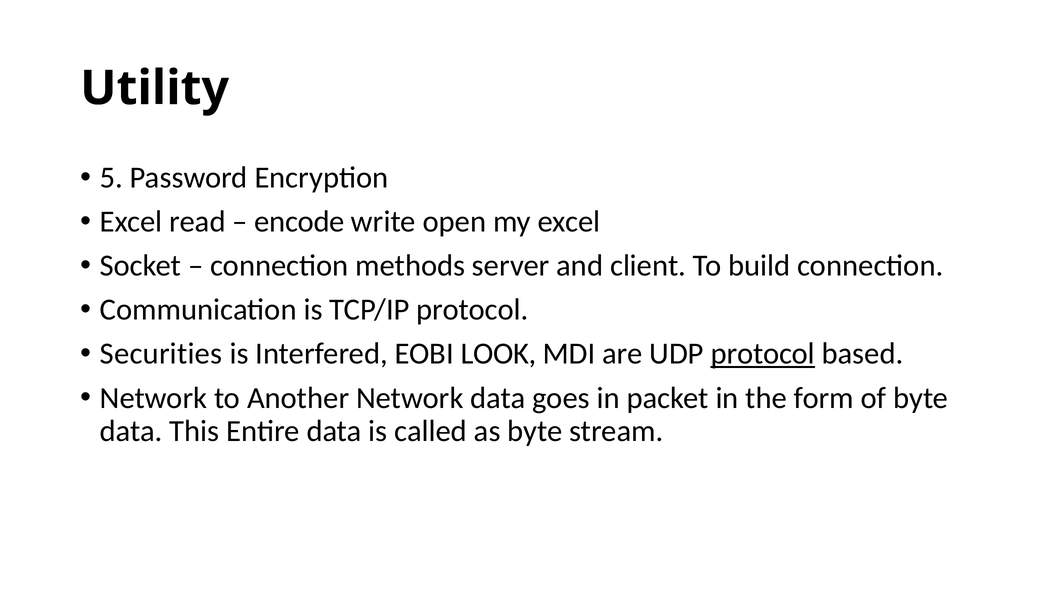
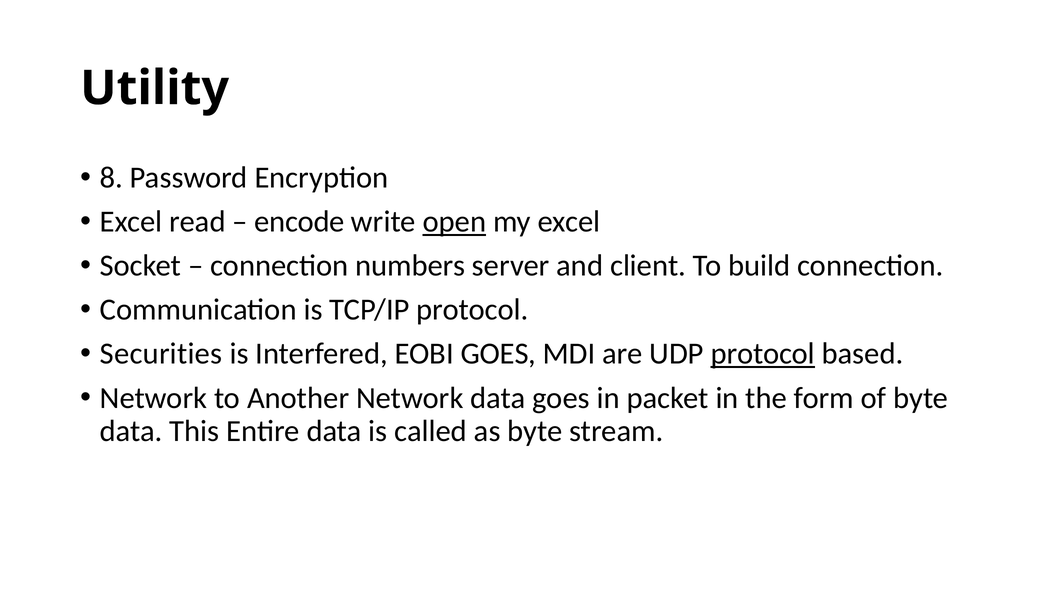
5: 5 -> 8
open underline: none -> present
methods: methods -> numbers
EOBI LOOK: LOOK -> GOES
